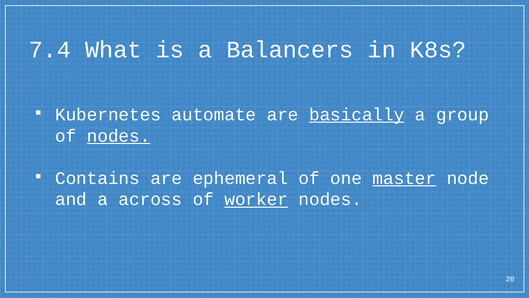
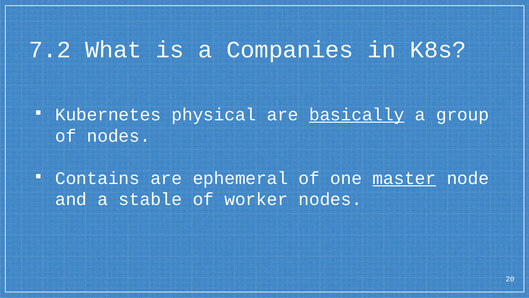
7.4: 7.4 -> 7.2
Balancers: Balancers -> Companies
automate: automate -> physical
nodes at (119, 136) underline: present -> none
across: across -> stable
worker underline: present -> none
